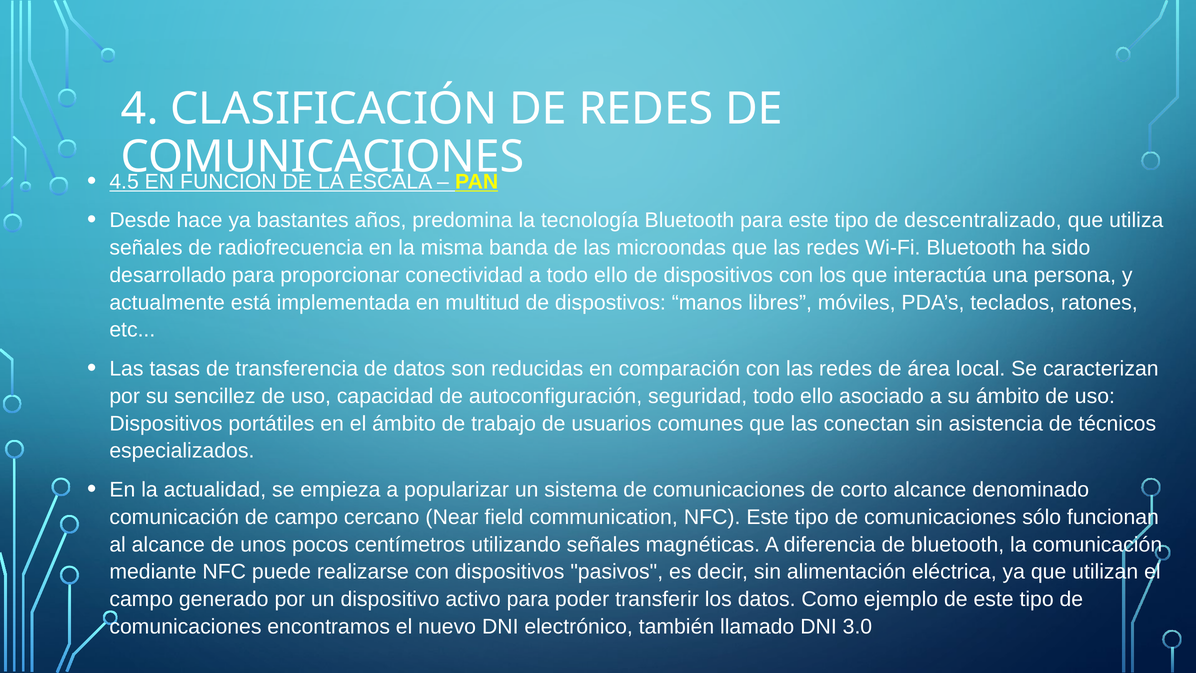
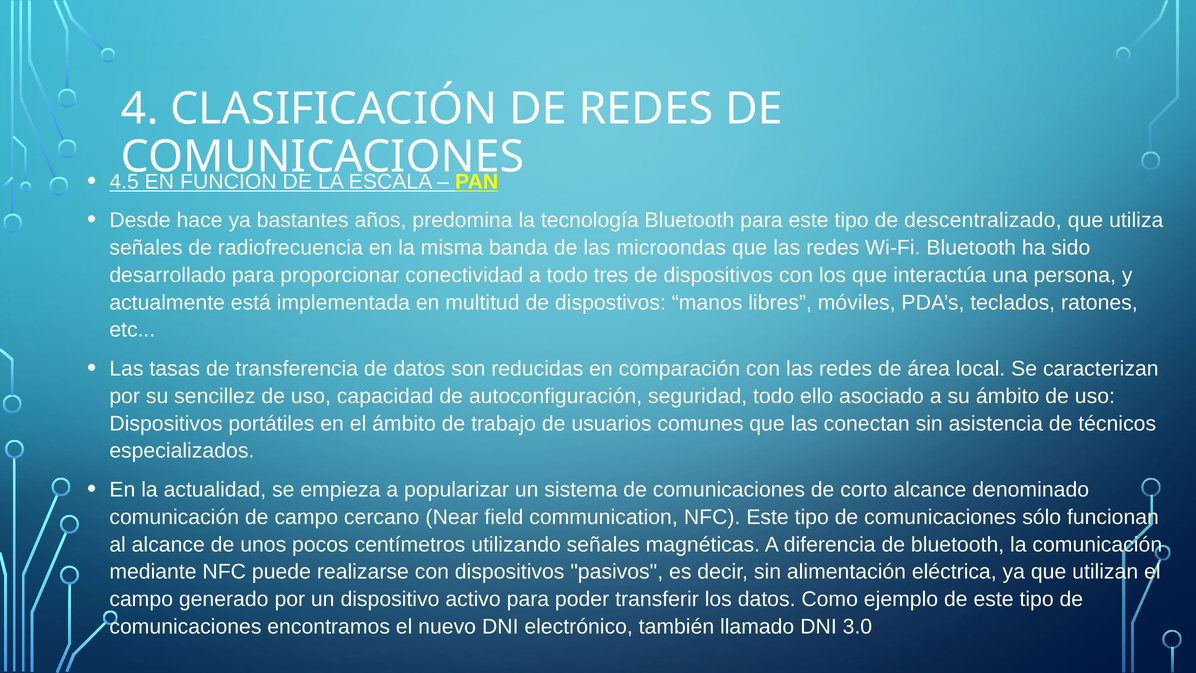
a todo ello: ello -> tres
